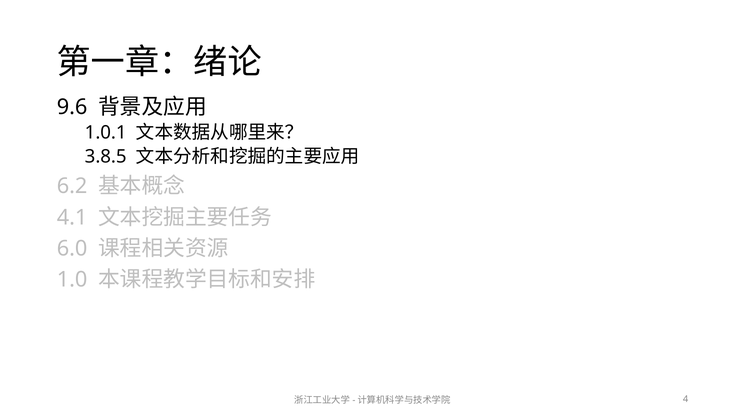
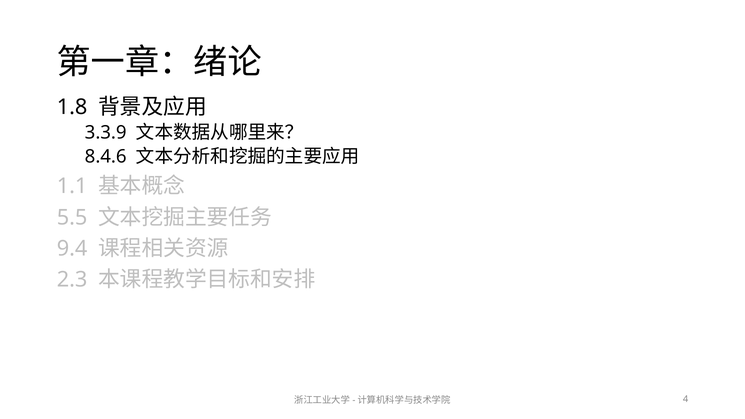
9.6: 9.6 -> 1.8
1.0.1: 1.0.1 -> 3.3.9
3.8.5: 3.8.5 -> 8.4.6
6.2: 6.2 -> 1.1
4.1: 4.1 -> 5.5
6.0: 6.0 -> 9.4
1.0: 1.0 -> 2.3
